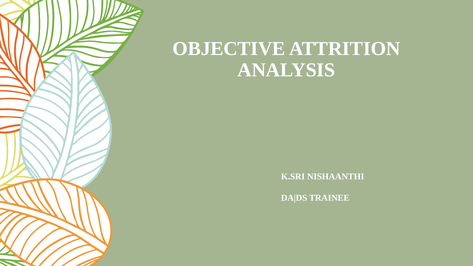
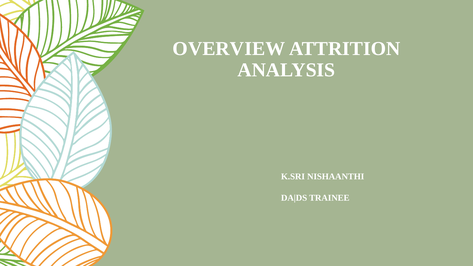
OBJECTIVE: OBJECTIVE -> OVERVIEW
